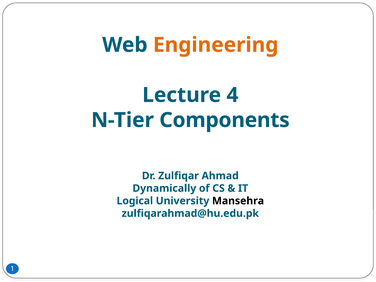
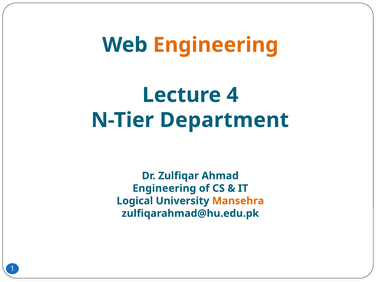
Components: Components -> Department
Dynamically at (164, 188): Dynamically -> Engineering
Mansehra colour: black -> orange
